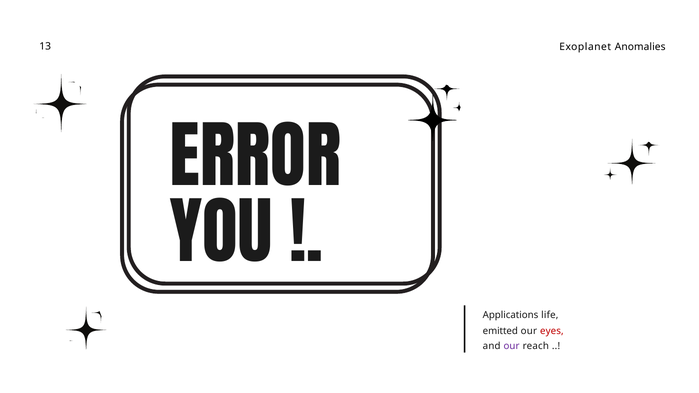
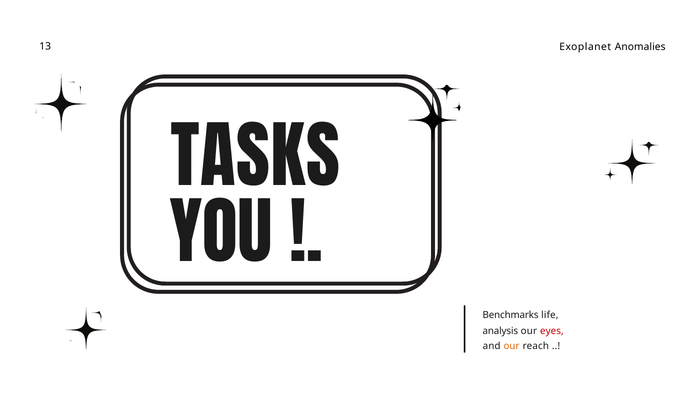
ERROR: ERROR -> TASKS
Applications: Applications -> Benchmarks
emitted: emitted -> analysis
our at (512, 346) colour: purple -> orange
